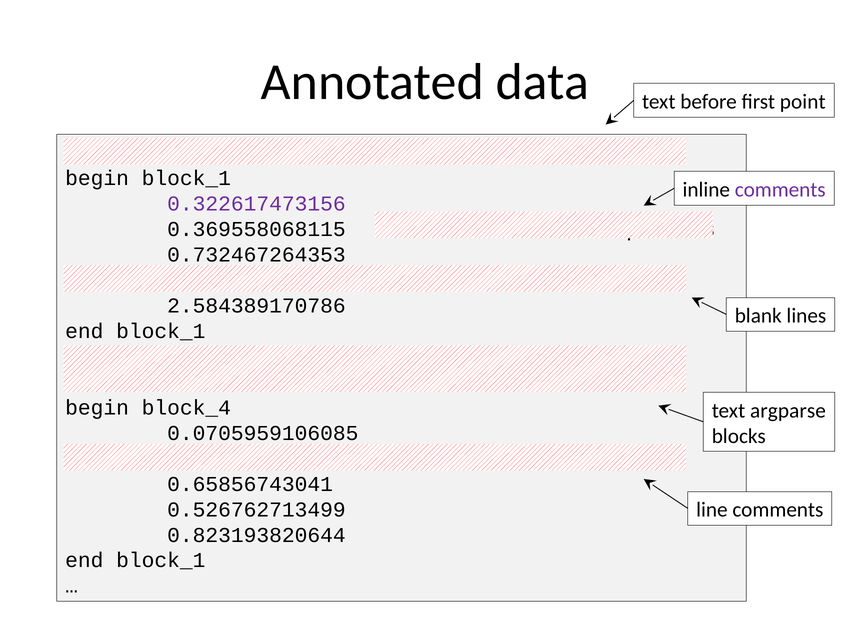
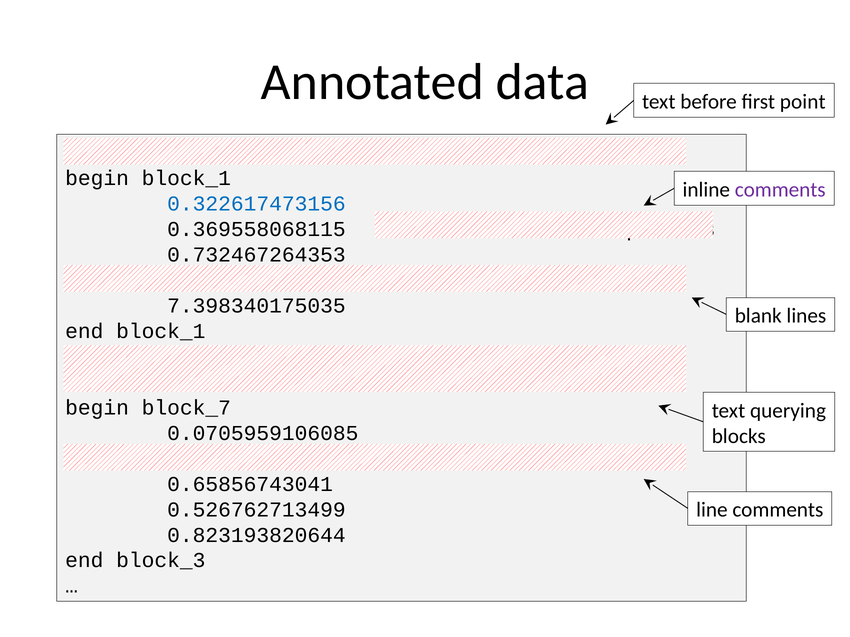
0.322617473156 colour: purple -> blue
2.584389170786: 2.584389170786 -> 7.398340175035
block_4: block_4 -> block_7
argparse: argparse -> querying
block_1 at (161, 561): block_1 -> block_3
